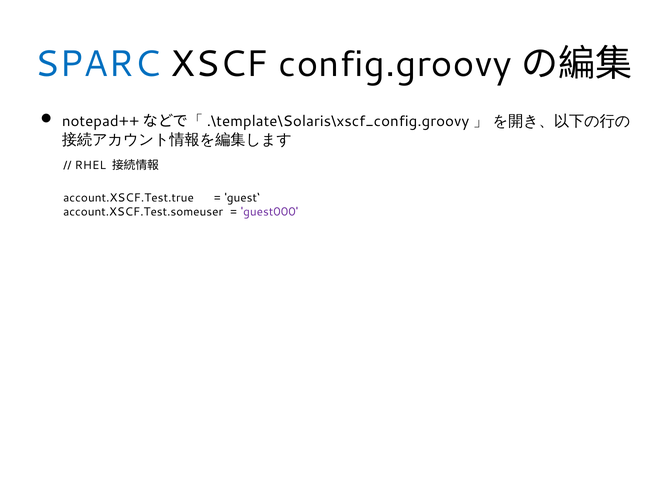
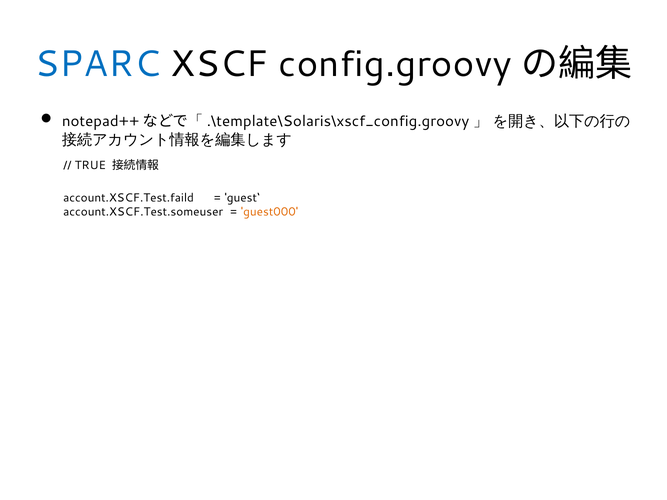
RHEL: RHEL -> TRUE
account.XSCF.Test.true: account.XSCF.Test.true -> account.XSCF.Test.faild
guest000 colour: purple -> orange
